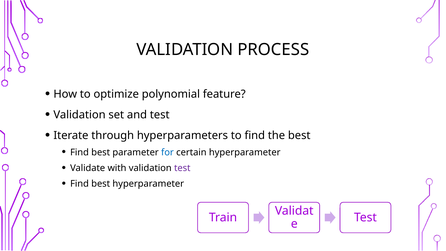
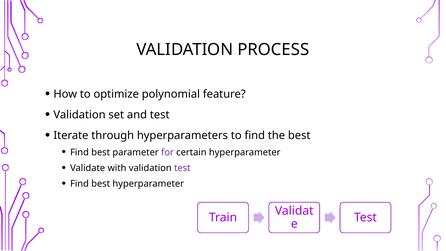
for colour: blue -> purple
